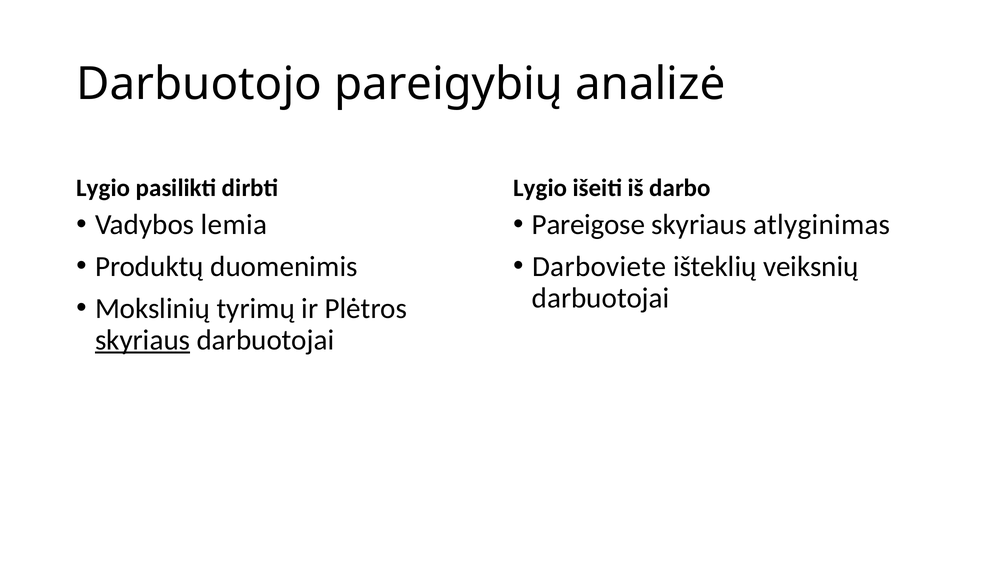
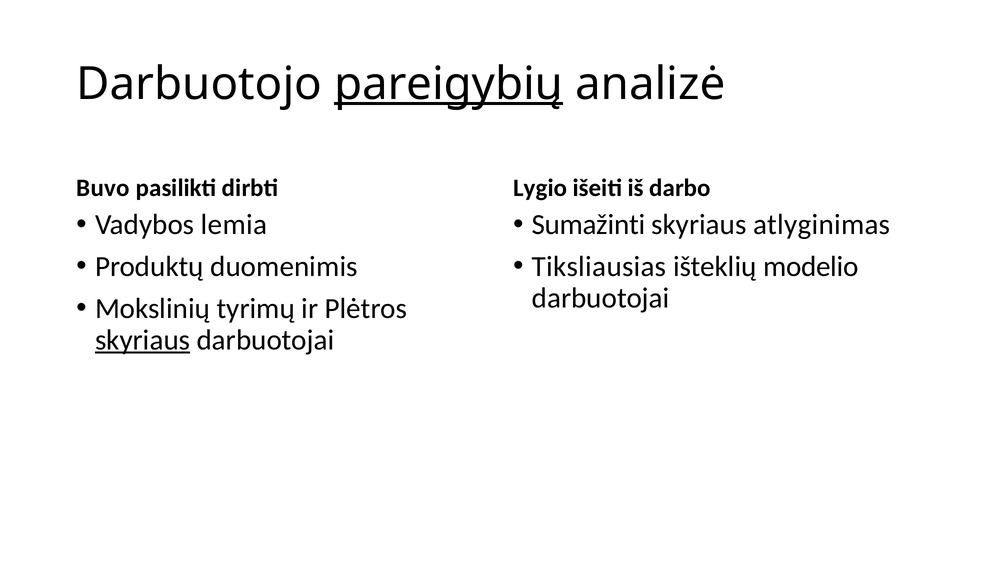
pareigybių underline: none -> present
Lygio at (103, 188): Lygio -> Buvo
Pareigose: Pareigose -> Sumažinti
Darboviete: Darboviete -> Tiksliausias
veiksnių: veiksnių -> modelio
